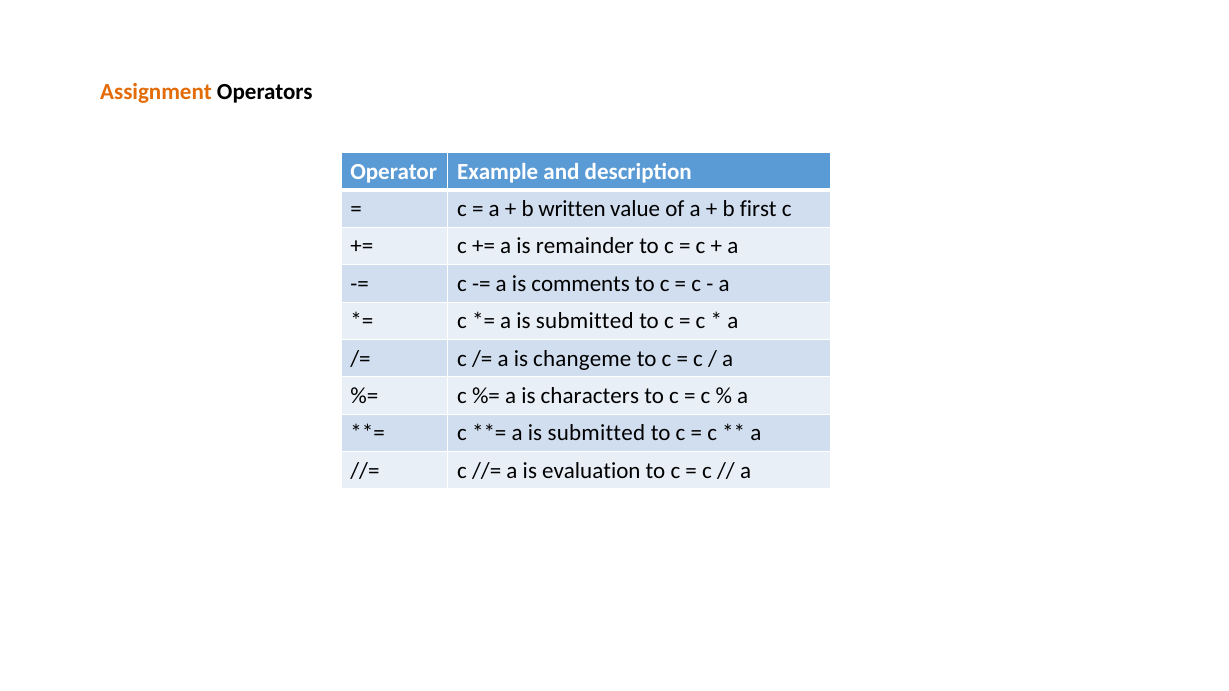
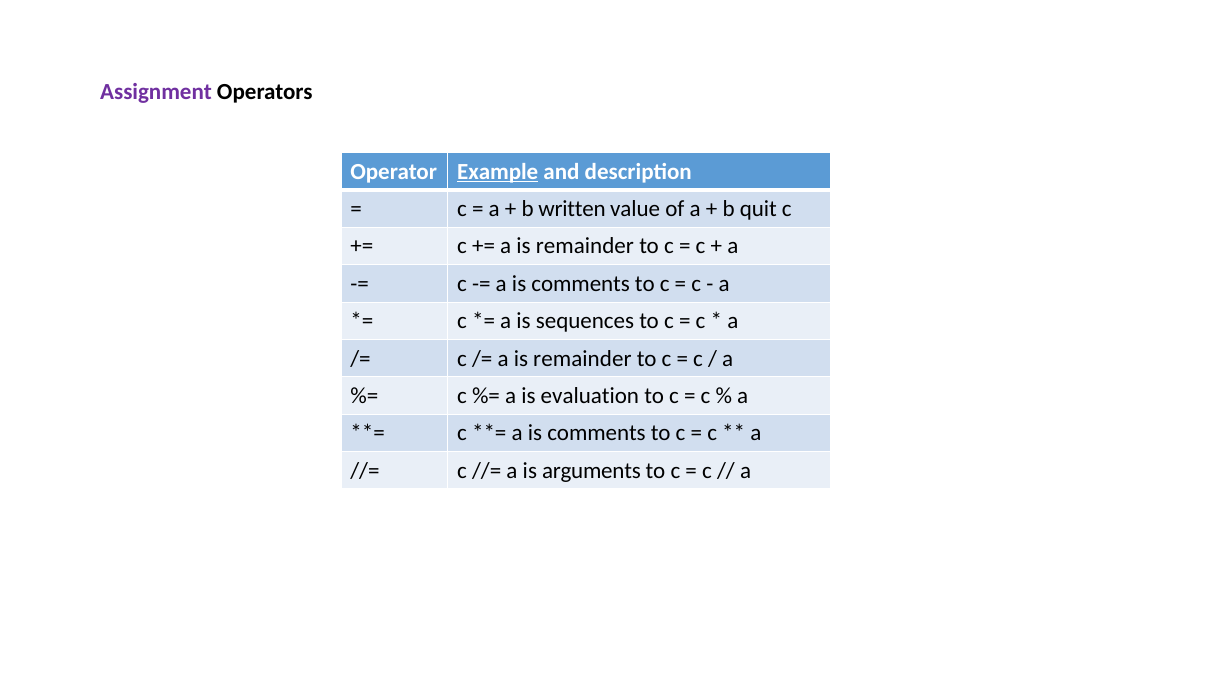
Assignment colour: orange -> purple
Example underline: none -> present
first: first -> quit
submitted at (585, 321): submitted -> sequences
changeme at (582, 359): changeme -> remainder
characters: characters -> evaluation
submitted at (596, 433): submitted -> comments
evaluation: evaluation -> arguments
